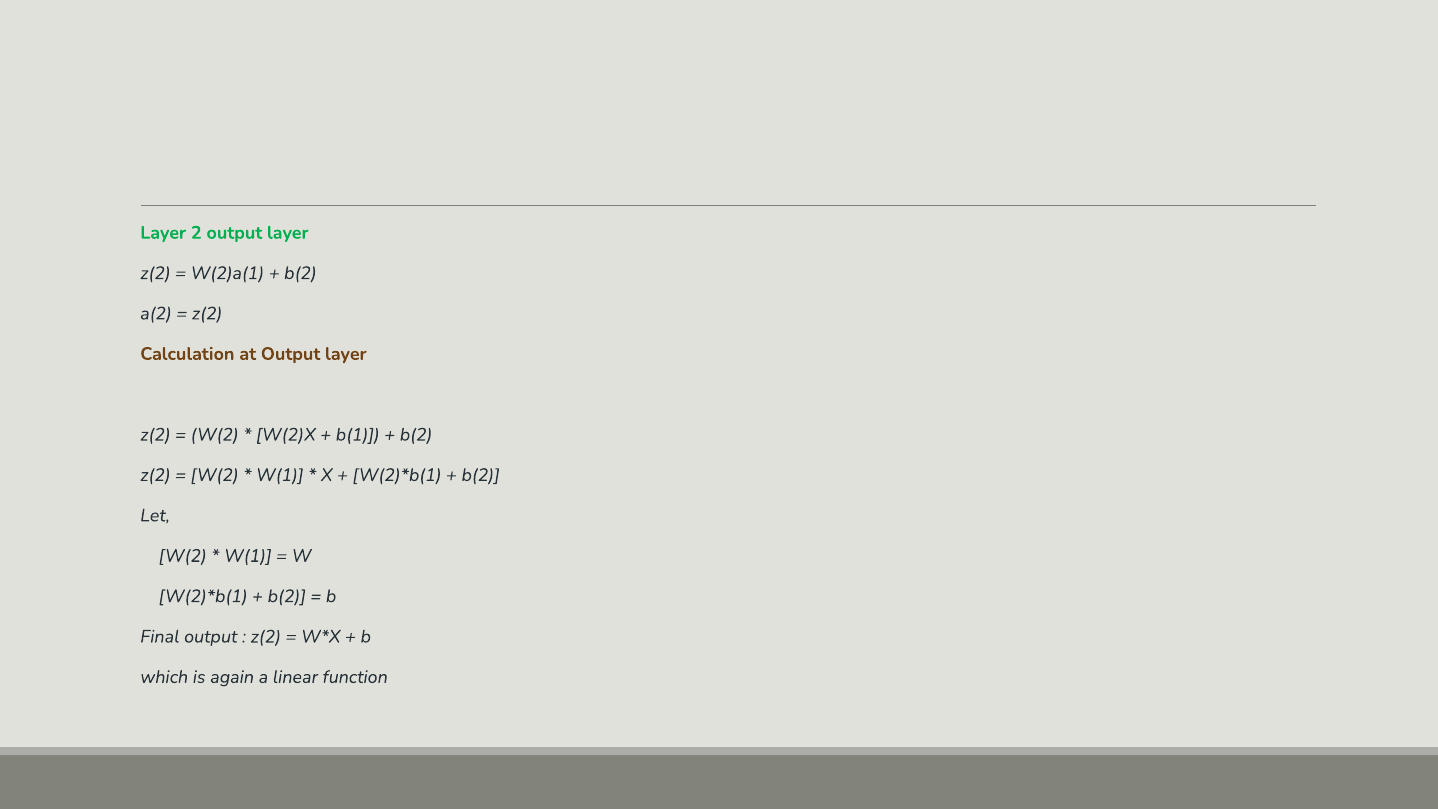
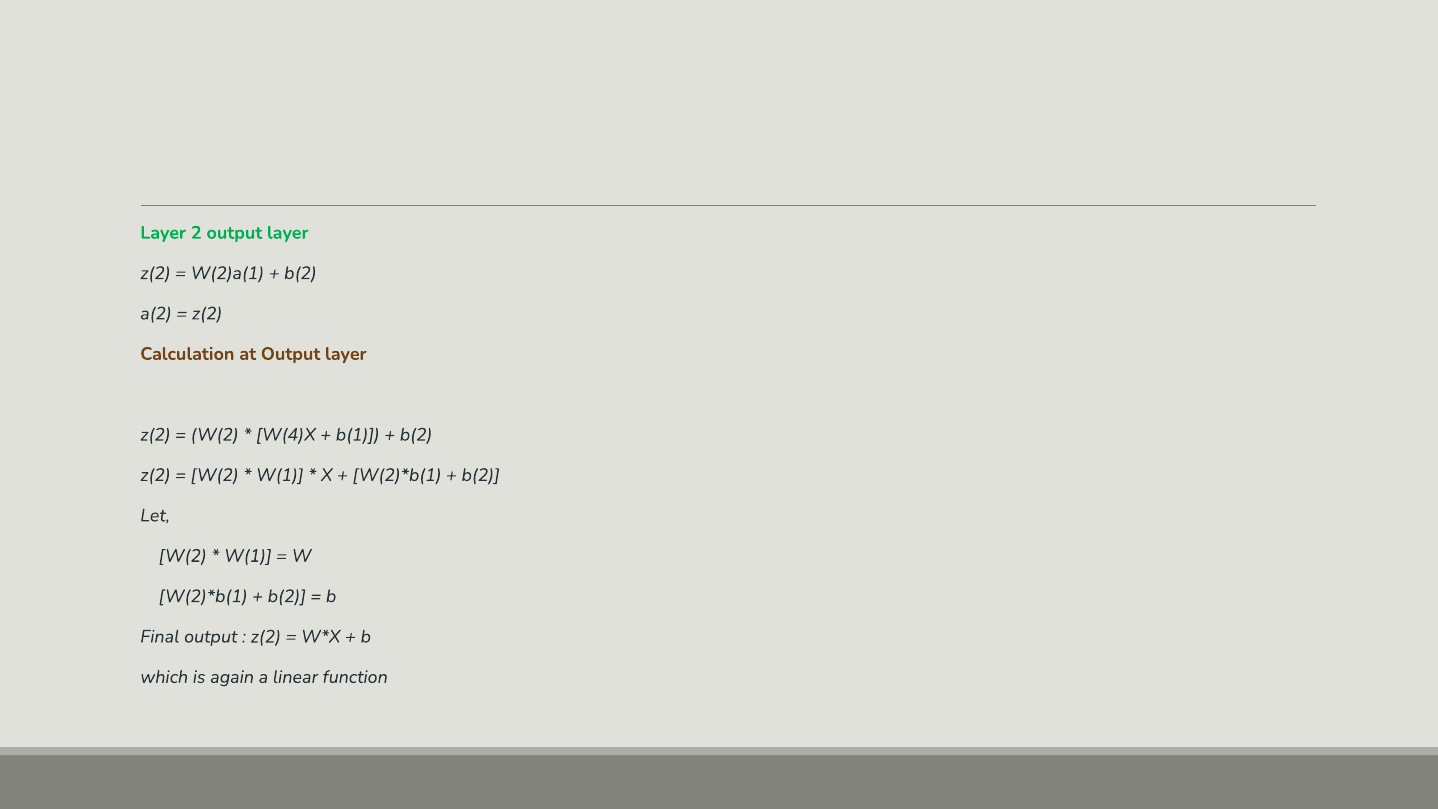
W(2)X: W(2)X -> W(4)X
